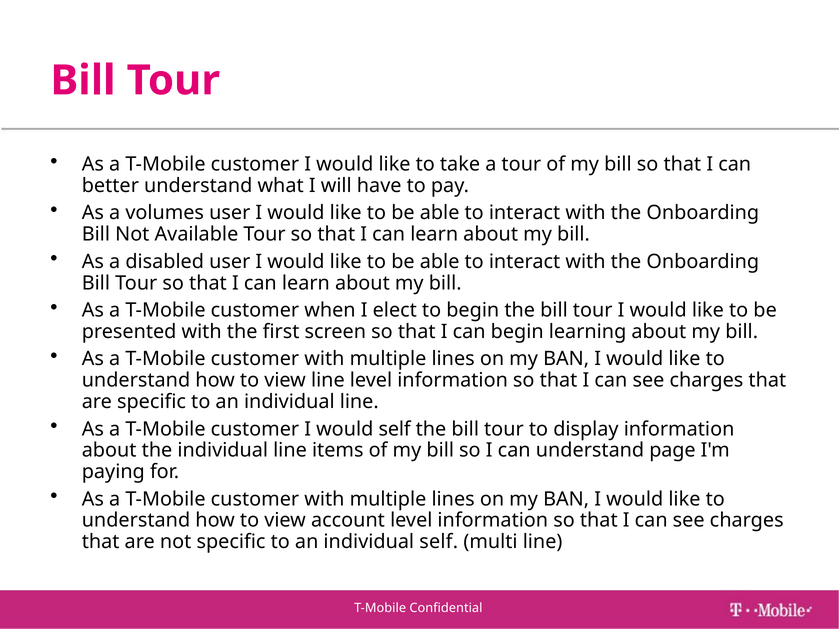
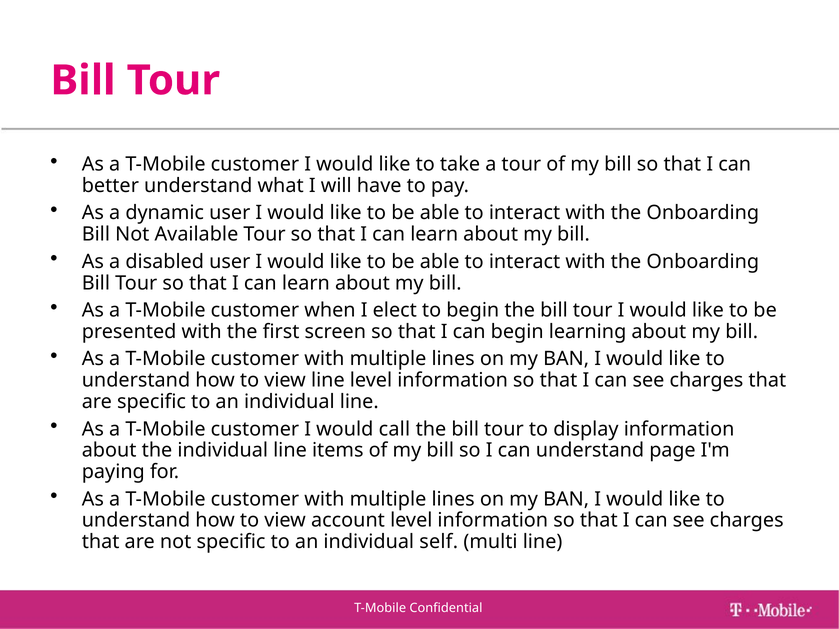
volumes: volumes -> dynamic
would self: self -> call
